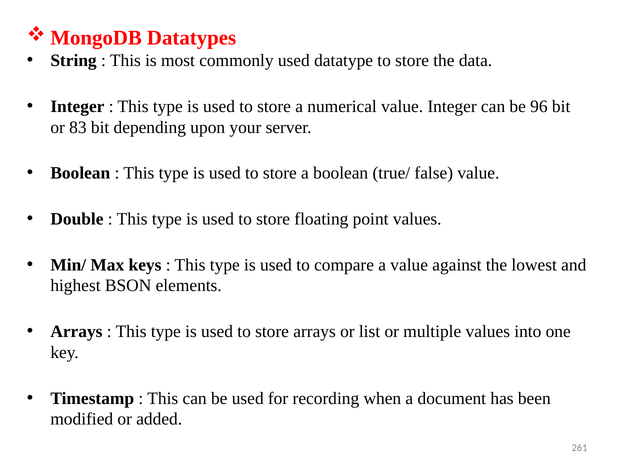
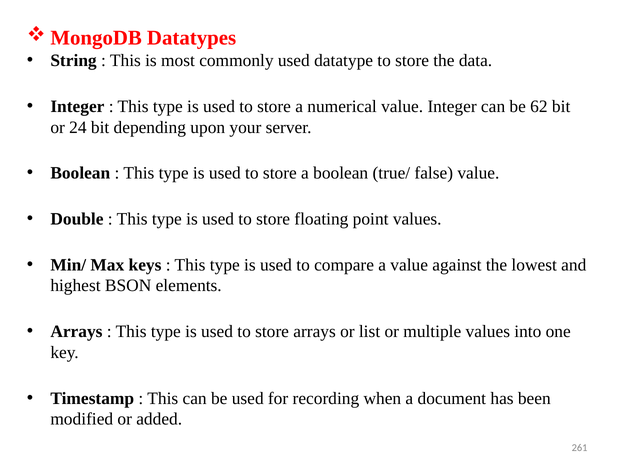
96: 96 -> 62
83: 83 -> 24
